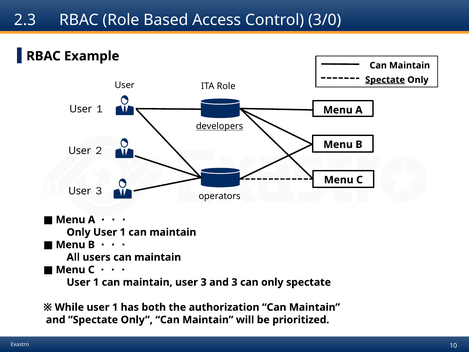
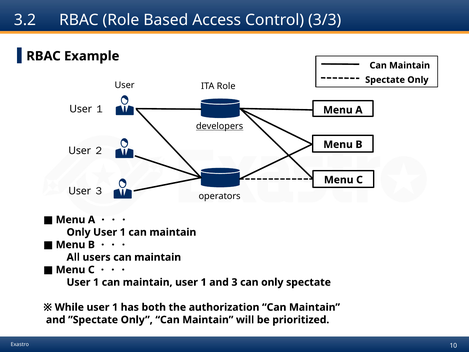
2.3: 2.3 -> 3.2
3/0: 3/0 -> 3/3
Spectate at (385, 80) underline: present -> none
maintain user 3: 3 -> 1
